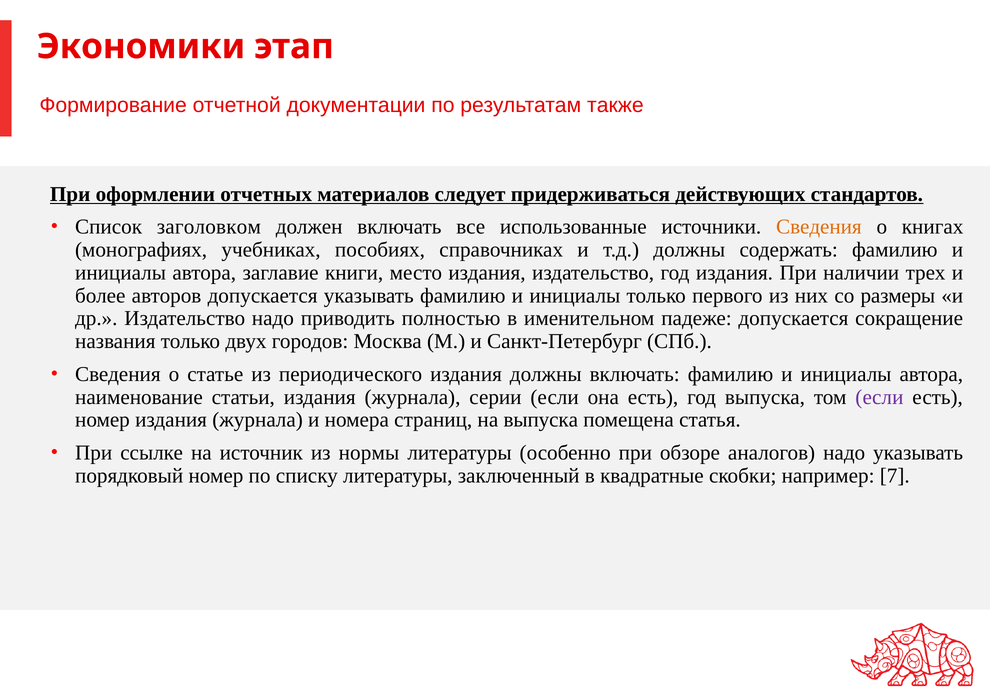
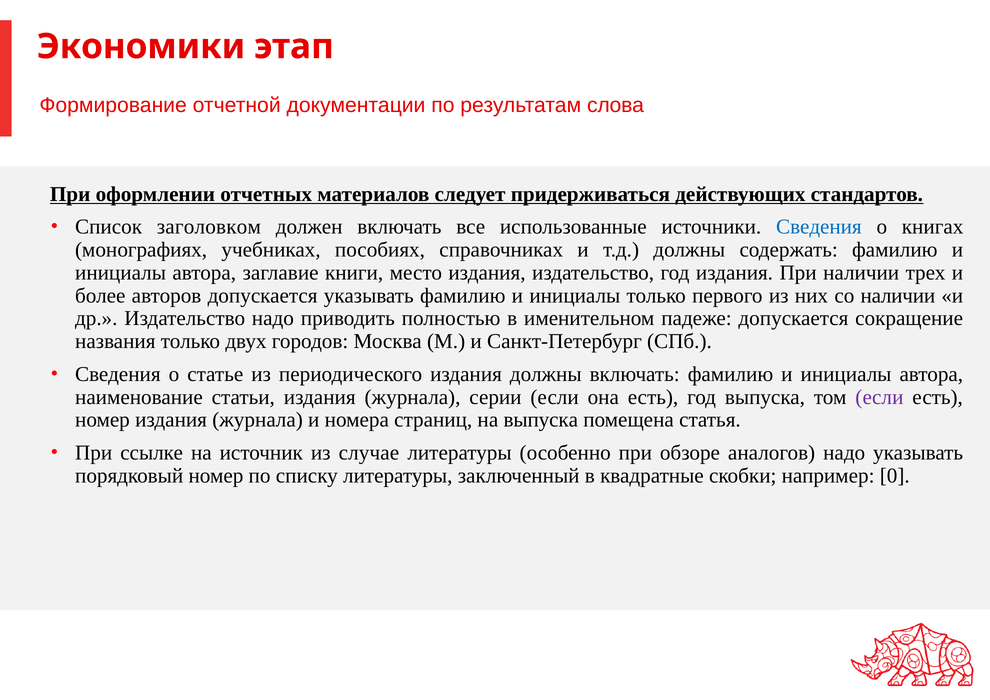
также: также -> слова
Сведения at (819, 227) colour: orange -> blue
со размеры: размеры -> наличии
нормы: нормы -> случае
7: 7 -> 0
